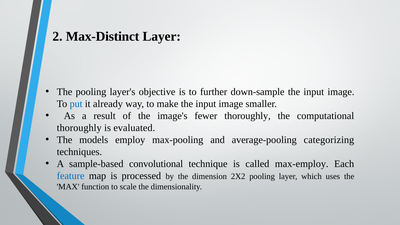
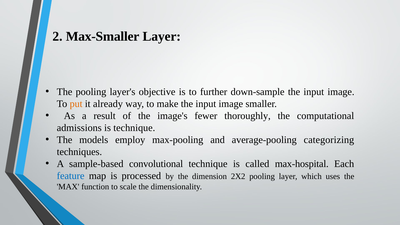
Max-Distinct: Max-Distinct -> Max-Smaller
put colour: blue -> orange
thoroughly at (79, 128): thoroughly -> admissions
is evaluated: evaluated -> technique
max-employ: max-employ -> max-hospital
